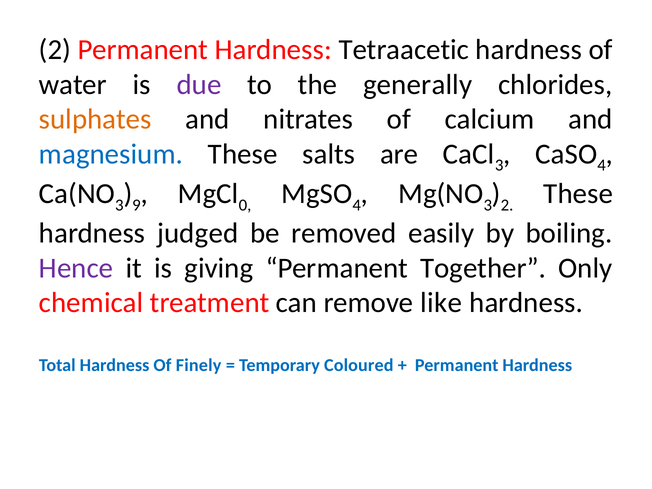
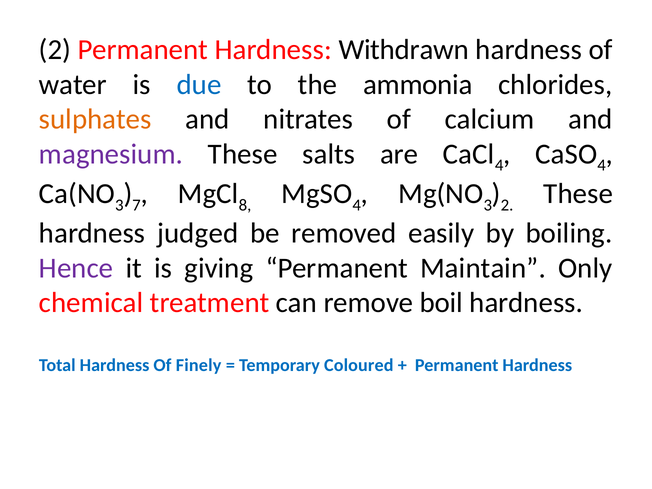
Tetraacetic: Tetraacetic -> Withdrawn
due colour: purple -> blue
generally: generally -> ammonia
magnesium colour: blue -> purple
3 at (499, 165): 3 -> 4
9: 9 -> 7
0: 0 -> 8
Together: Together -> Maintain
like: like -> boil
